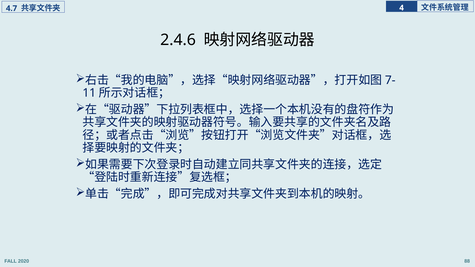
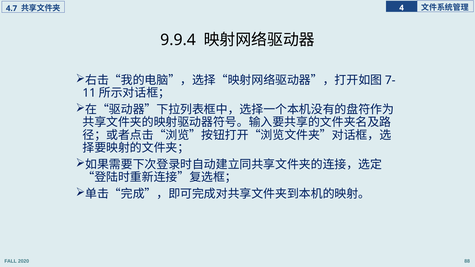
2.4.6: 2.4.6 -> 9.9.4
